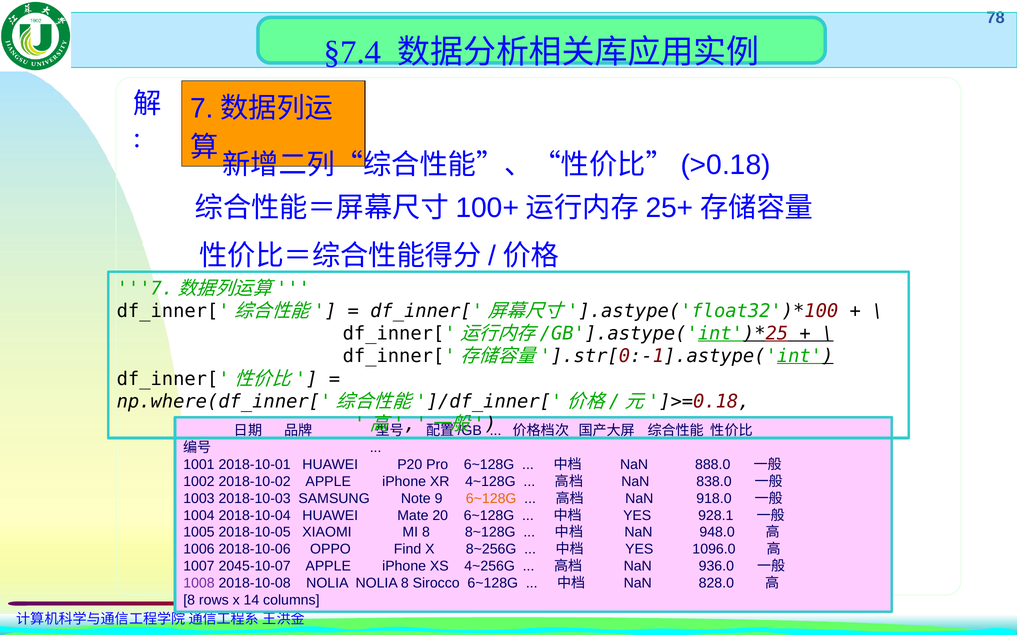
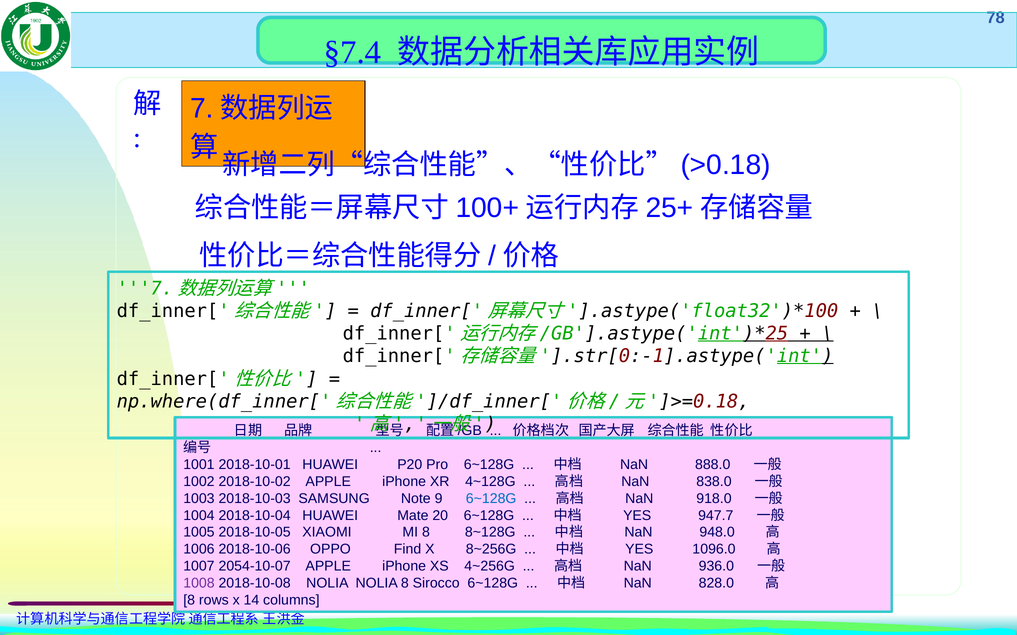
6~128G at (491, 499) colour: orange -> blue
928.1: 928.1 -> 947.7
2045-10-07: 2045-10-07 -> 2054-10-07
